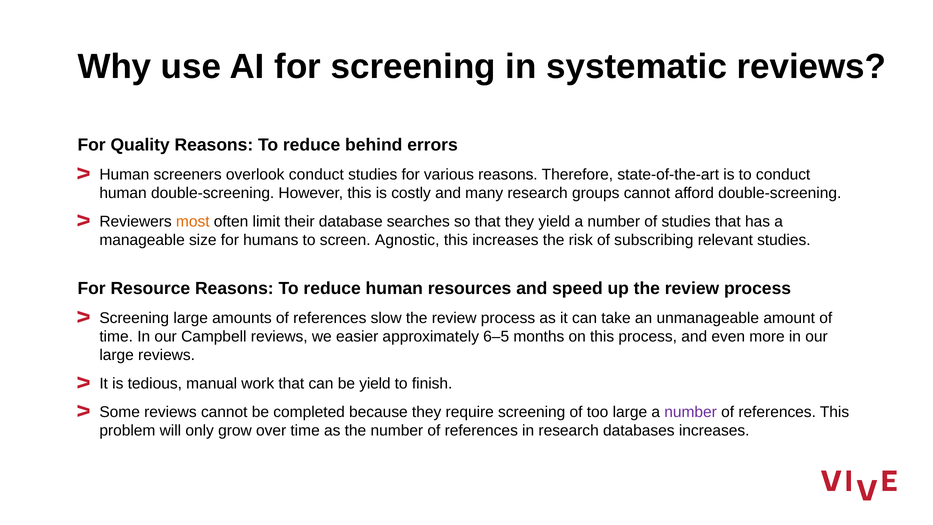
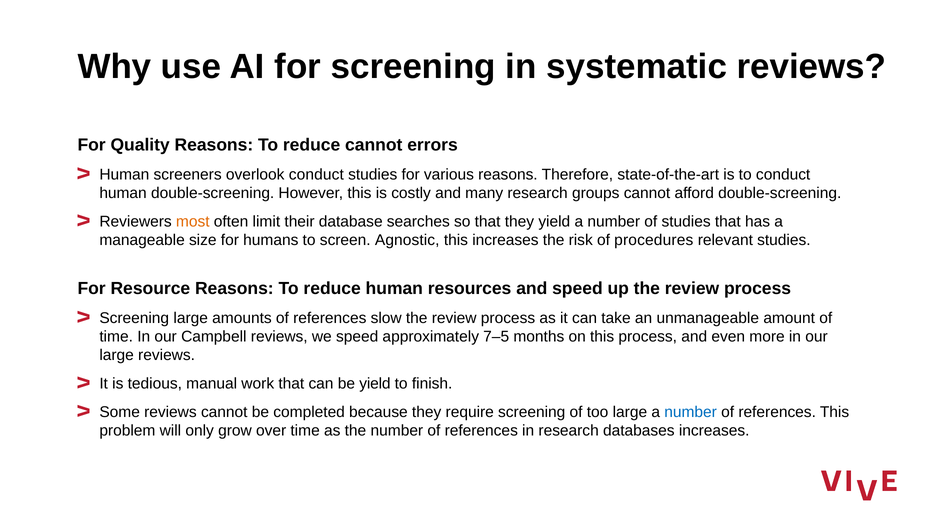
reduce behind: behind -> cannot
subscribing: subscribing -> procedures
we easier: easier -> speed
6–5: 6–5 -> 7–5
number at (691, 412) colour: purple -> blue
